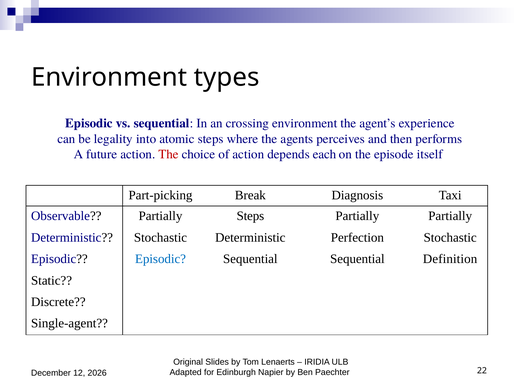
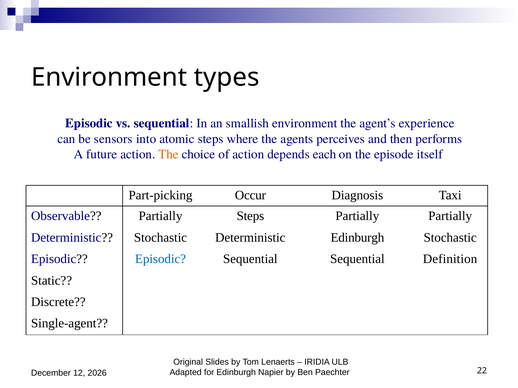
crossing: crossing -> smallish
legality: legality -> sensors
The at (169, 155) colour: red -> orange
Break: Break -> Occur
Deterministic Perfection: Perfection -> Edinburgh
